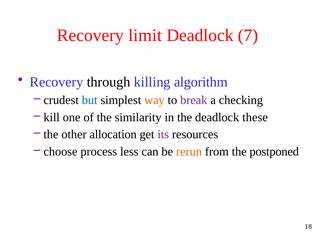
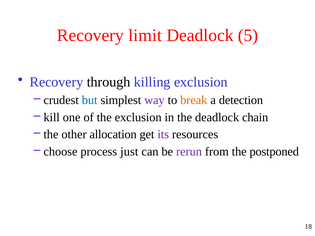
7: 7 -> 5
killing algorithm: algorithm -> exclusion
way colour: orange -> purple
break colour: purple -> orange
checking: checking -> detection
the similarity: similarity -> exclusion
these: these -> chain
less: less -> just
rerun colour: orange -> purple
